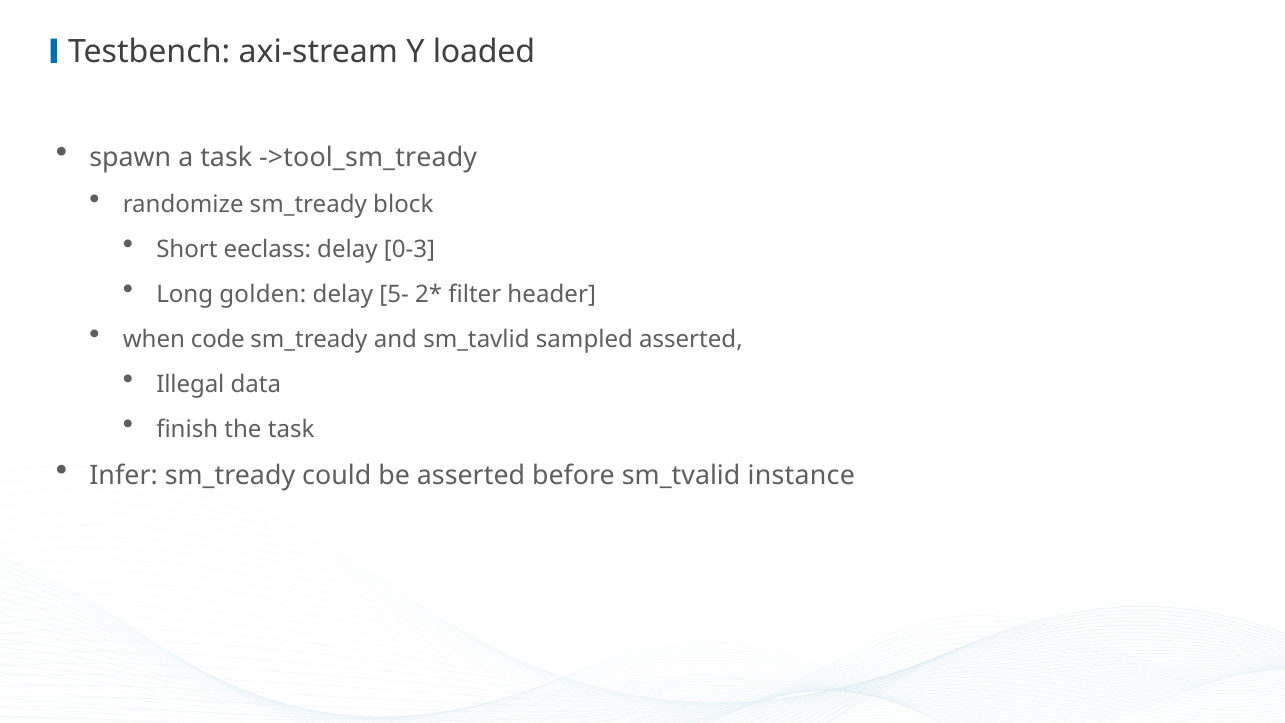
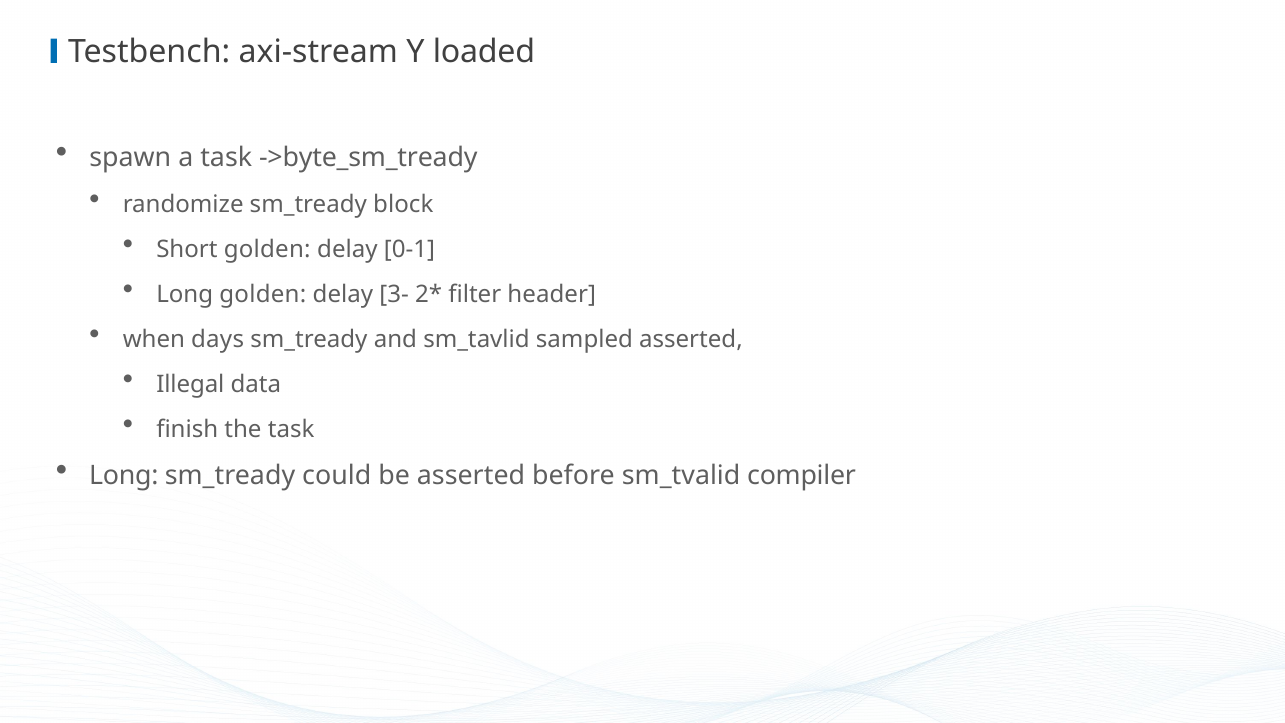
->tool_sm_tready: ->tool_sm_tready -> ->byte_sm_tready
Short eeclass: eeclass -> golden
0-3: 0-3 -> 0-1
5-: 5- -> 3-
code: code -> days
Infer at (124, 476): Infer -> Long
instance: instance -> compiler
